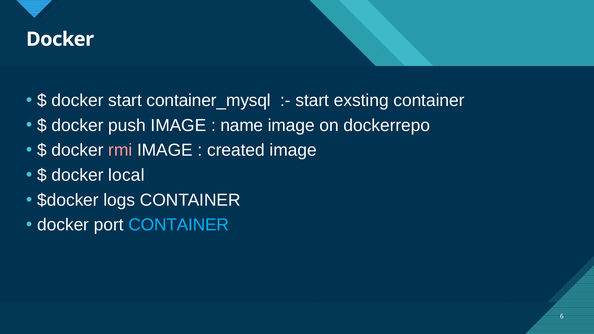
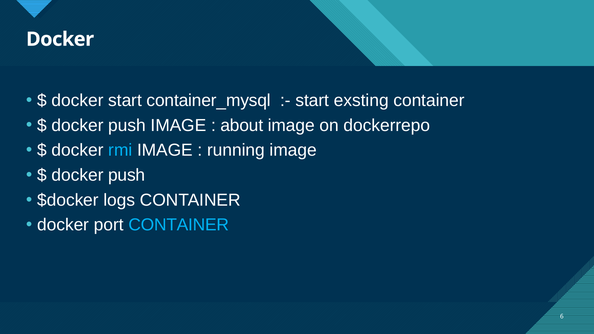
name: name -> about
rmi colour: pink -> light blue
created: created -> running
local at (126, 175): local -> push
